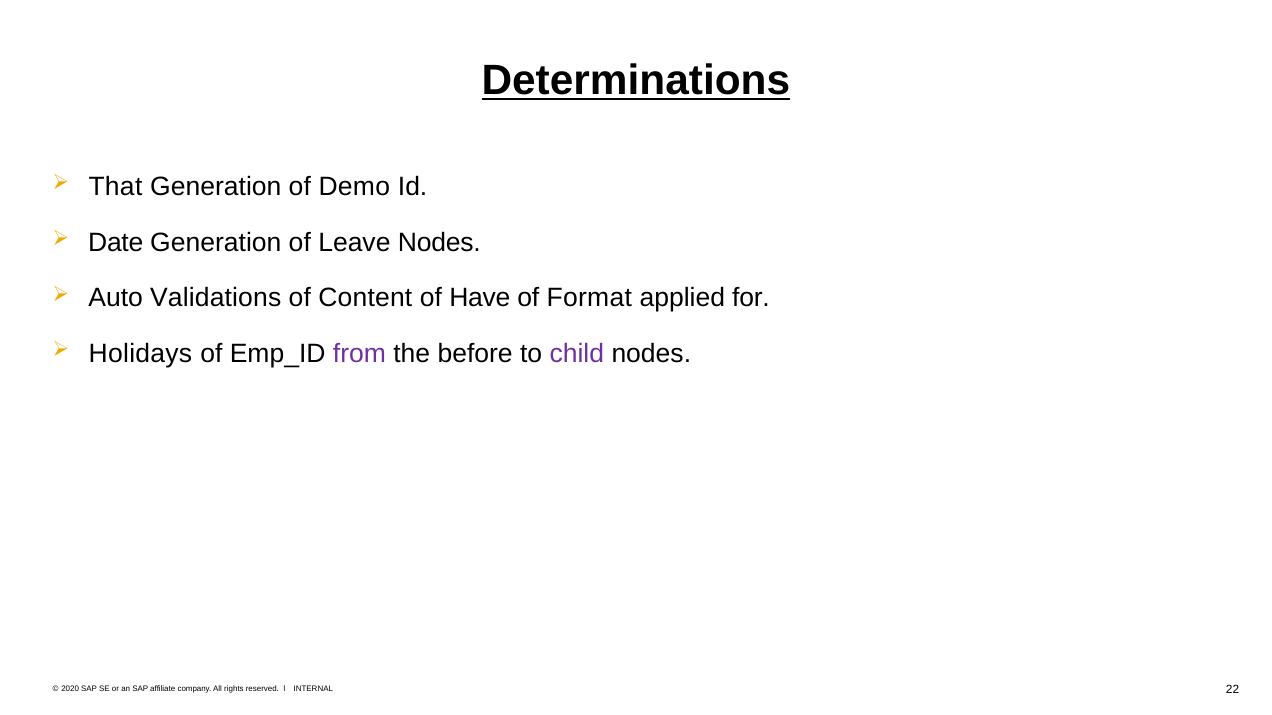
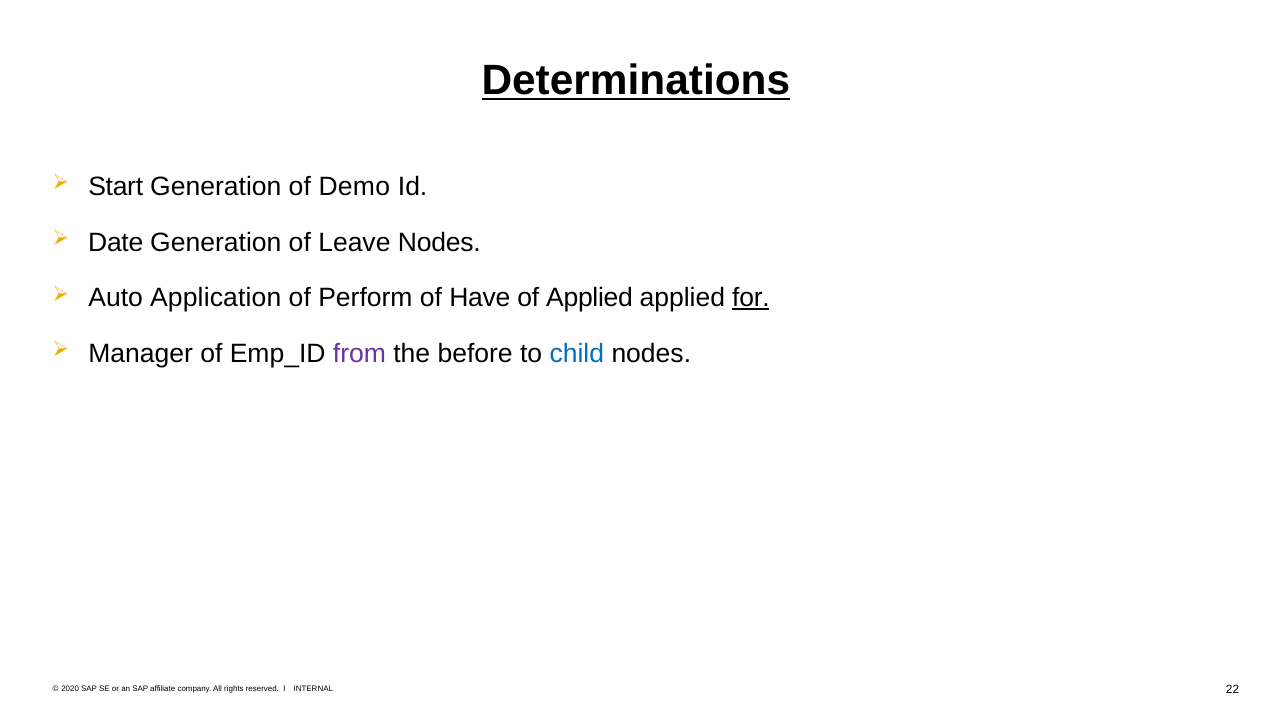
That: That -> Start
Validations: Validations -> Application
Content: Content -> Perform
of Format: Format -> Applied
for underline: none -> present
Holidays: Holidays -> Manager
child colour: purple -> blue
